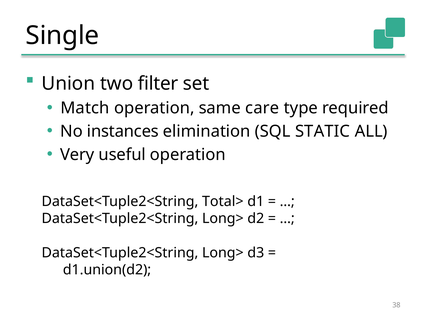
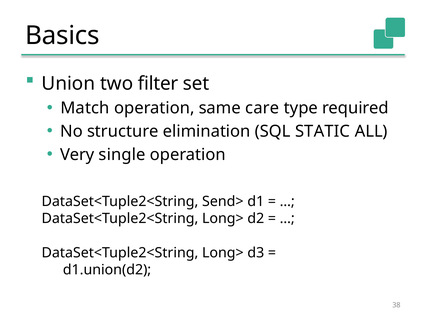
Single: Single -> Basics
instances: instances -> structure
useful: useful -> single
Total>: Total> -> Send>
